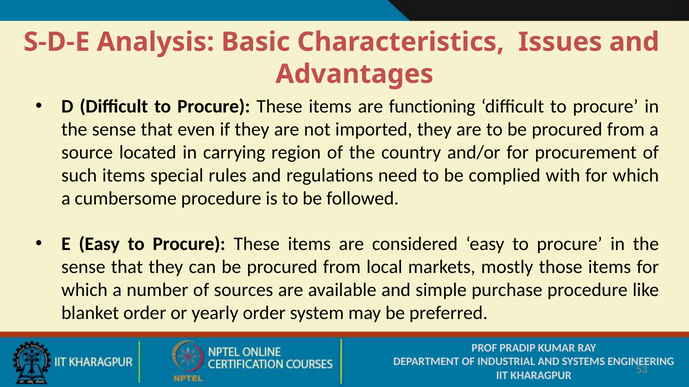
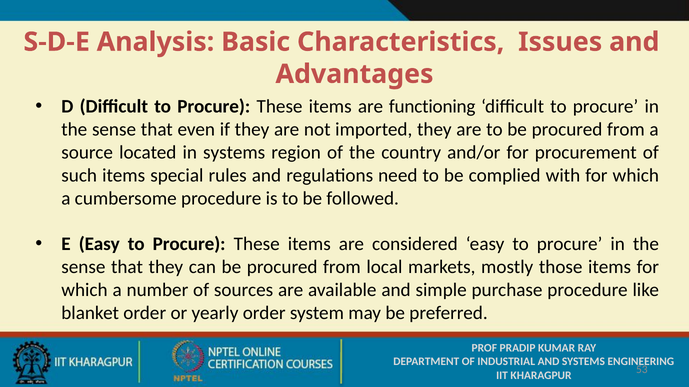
in carrying: carrying -> systems
